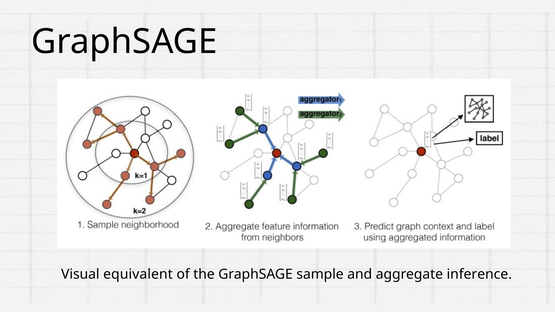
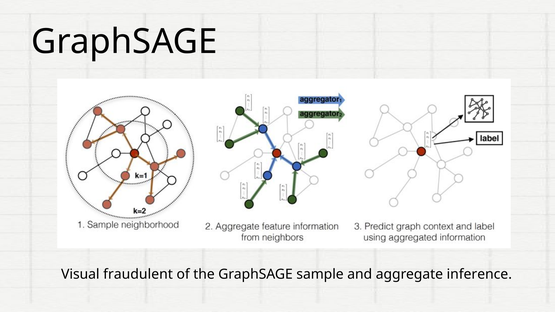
equivalent: equivalent -> fraudulent
